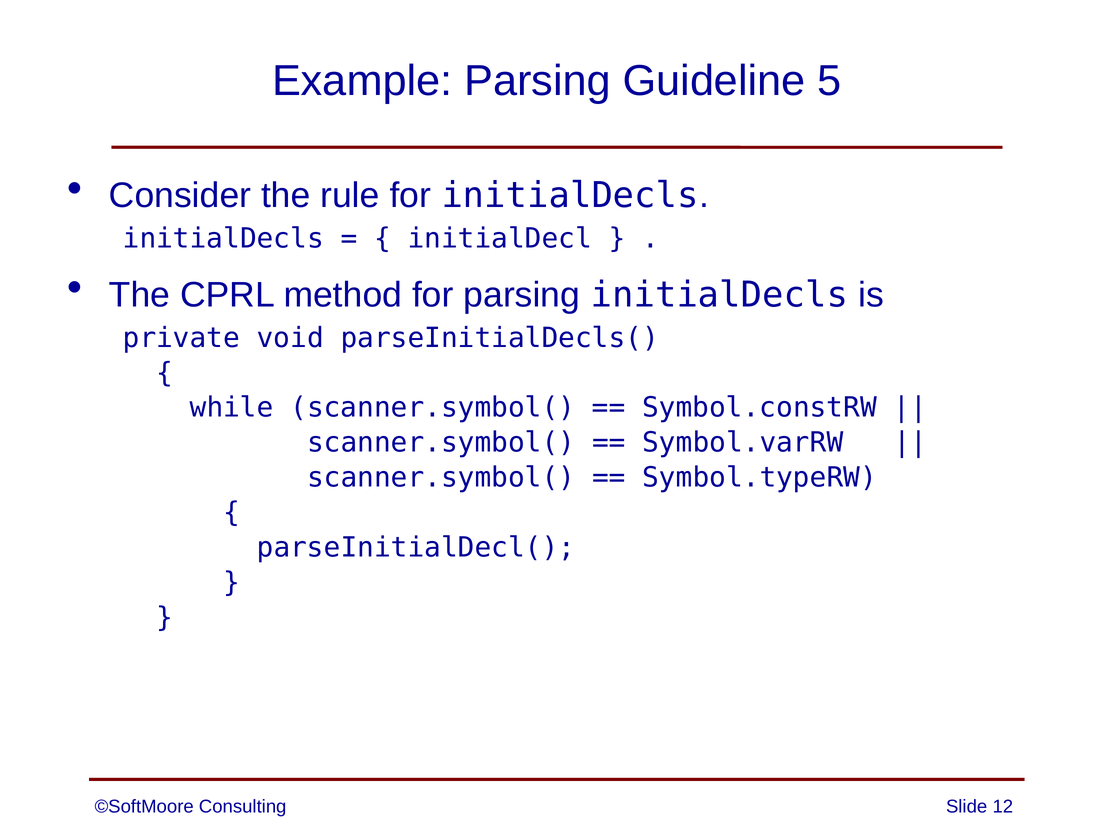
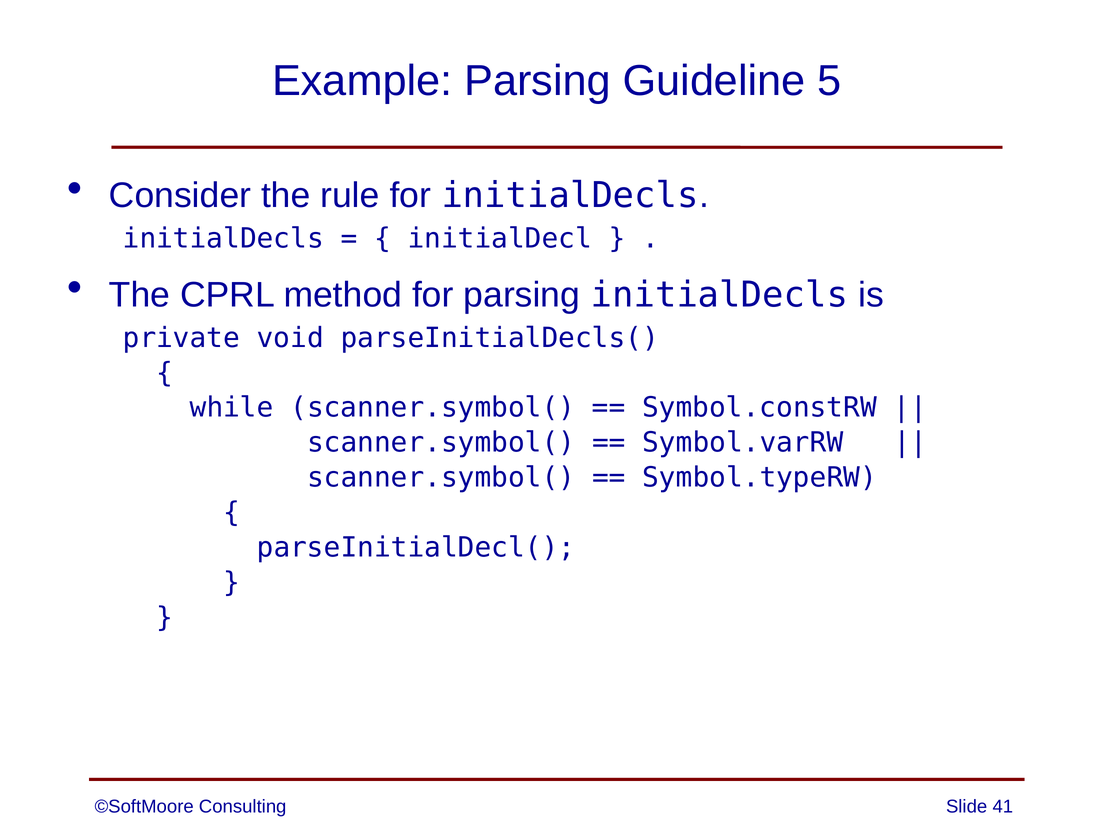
12: 12 -> 41
